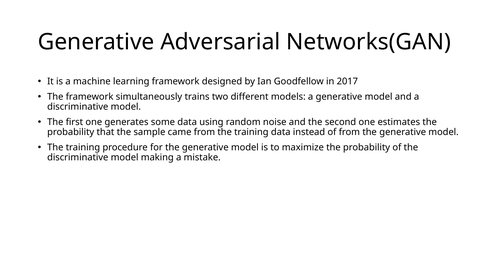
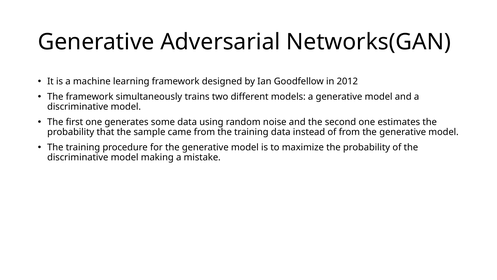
2017: 2017 -> 2012
